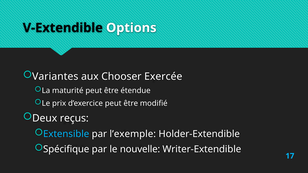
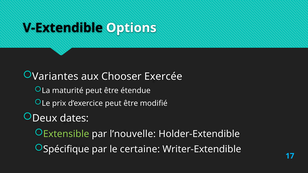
reçus: reçus -> dates
Extensible colour: light blue -> light green
l’exemple: l’exemple -> l’nouvelle
nouvelle: nouvelle -> certaine
